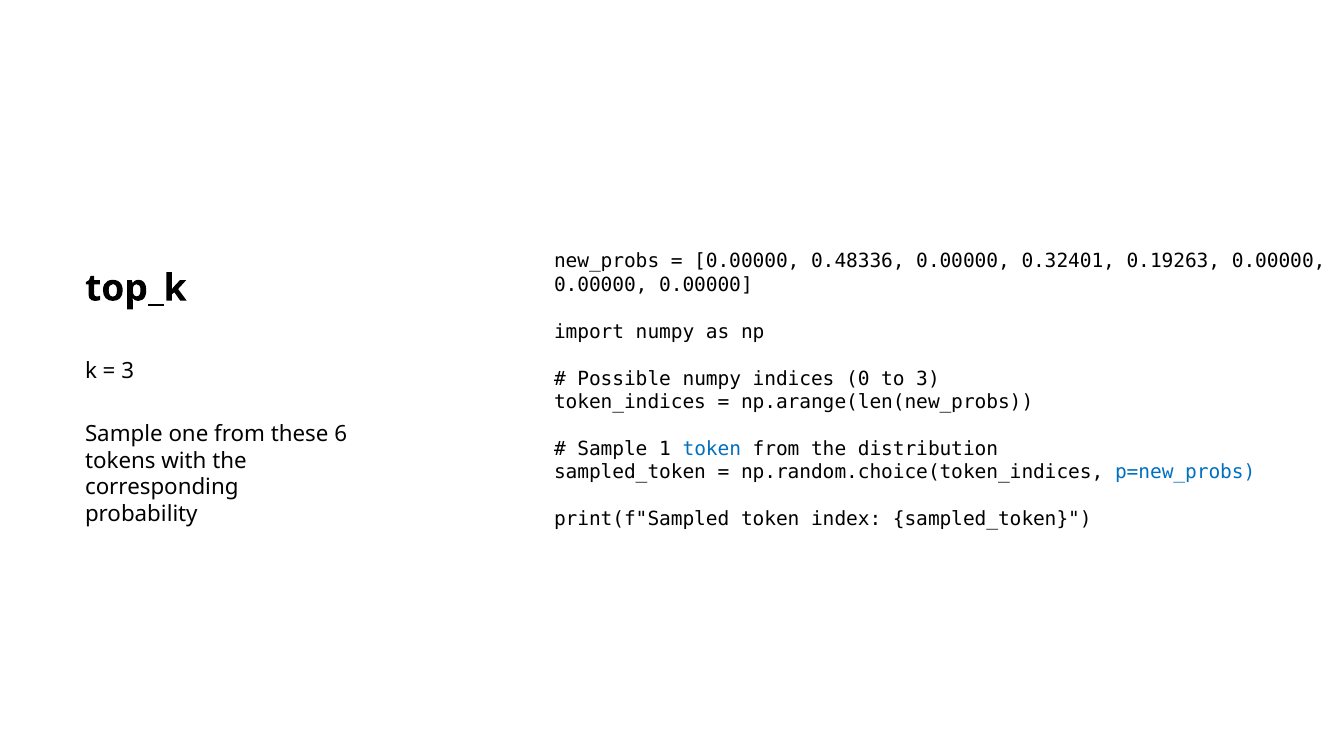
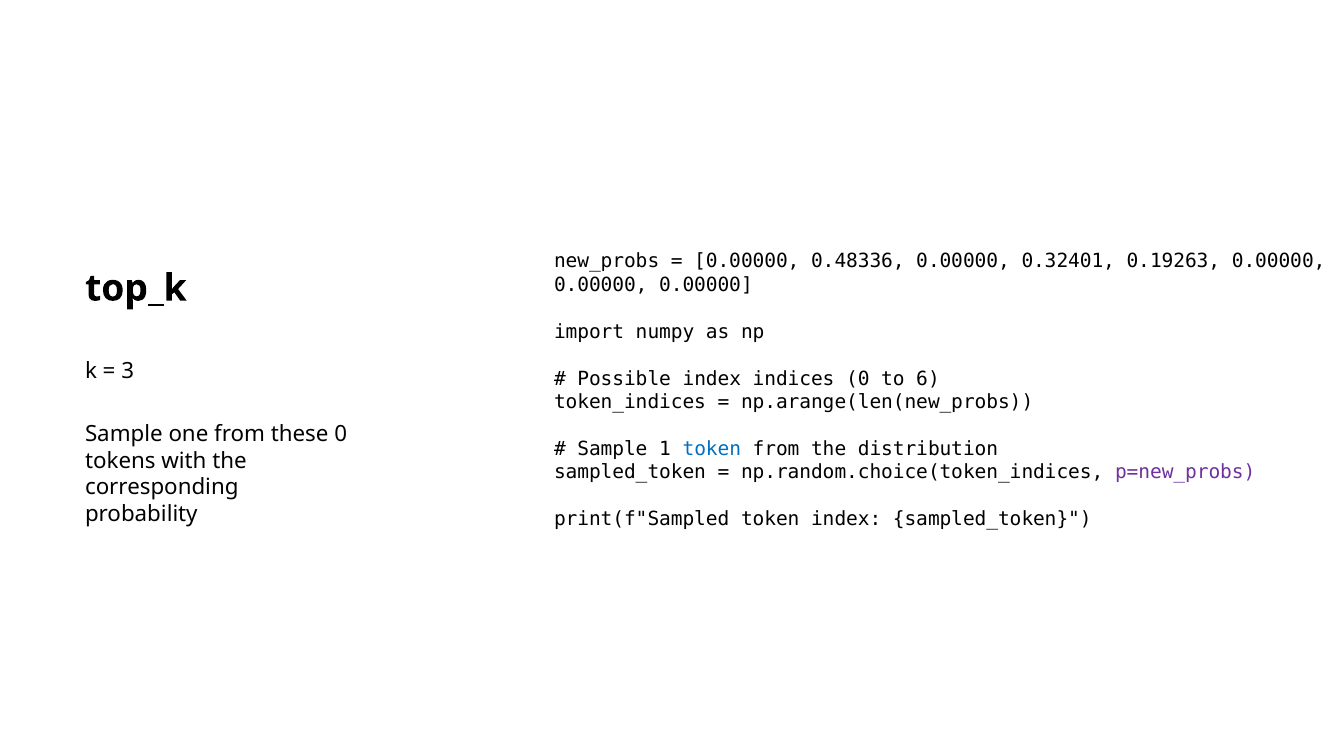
Possible numpy: numpy -> index
to 3: 3 -> 6
these 6: 6 -> 0
p=new_probs colour: blue -> purple
